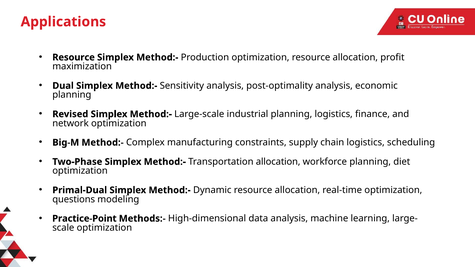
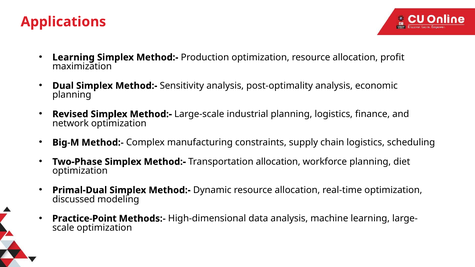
Resource at (74, 57): Resource -> Learning
questions: questions -> discussed
